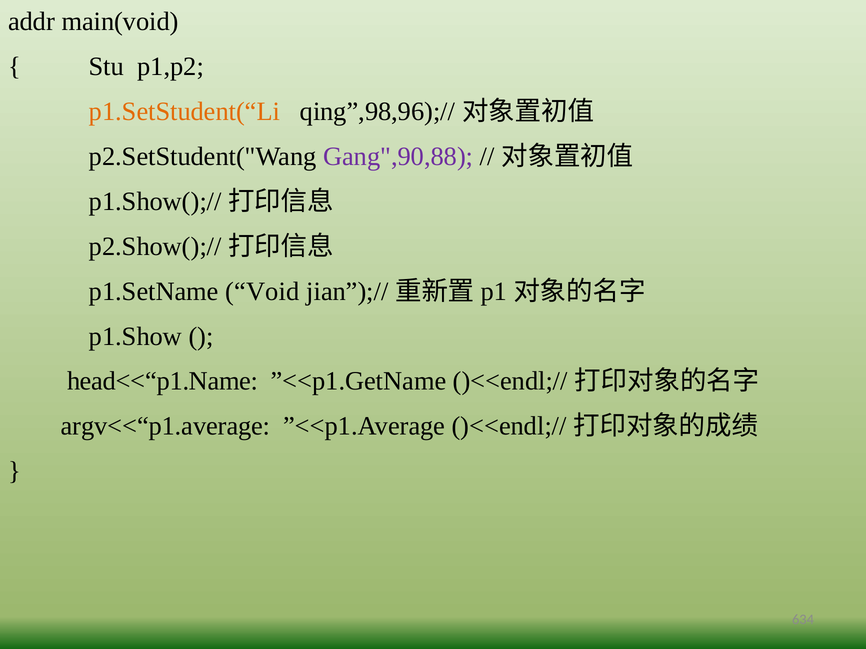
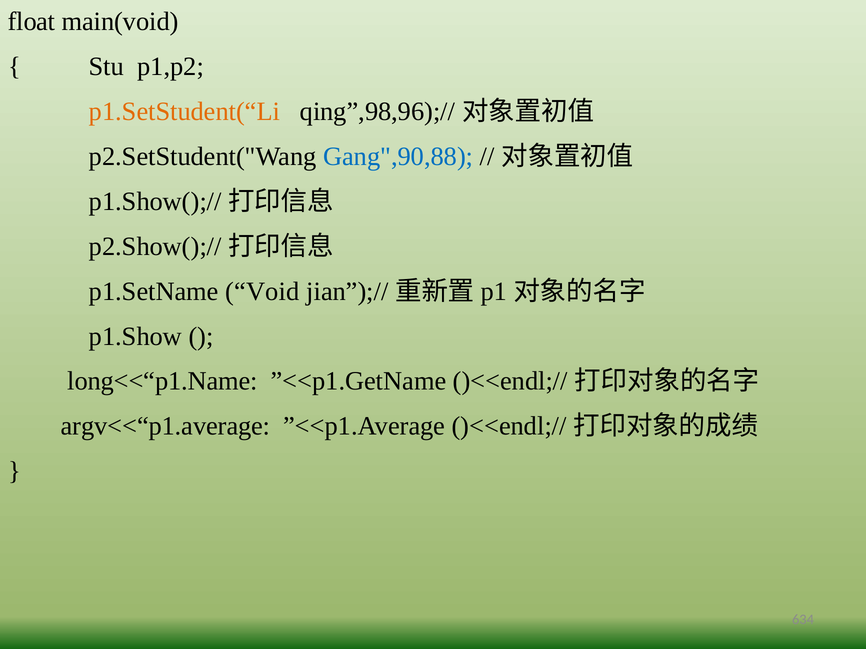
addr: addr -> float
Gang",90,88 colour: purple -> blue
head<<“p1.Name: head<<“p1.Name -> long<<“p1.Name
